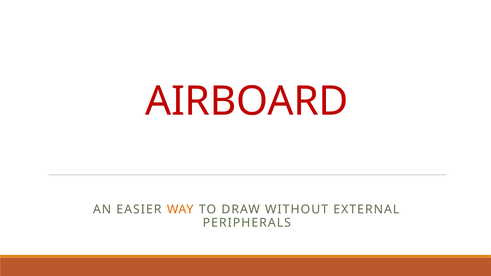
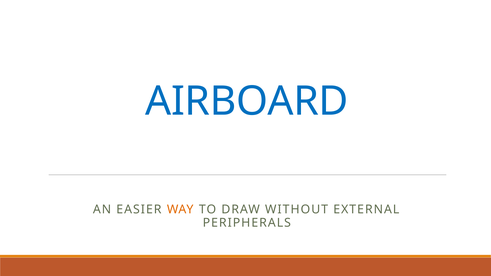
AIRBOARD colour: red -> blue
